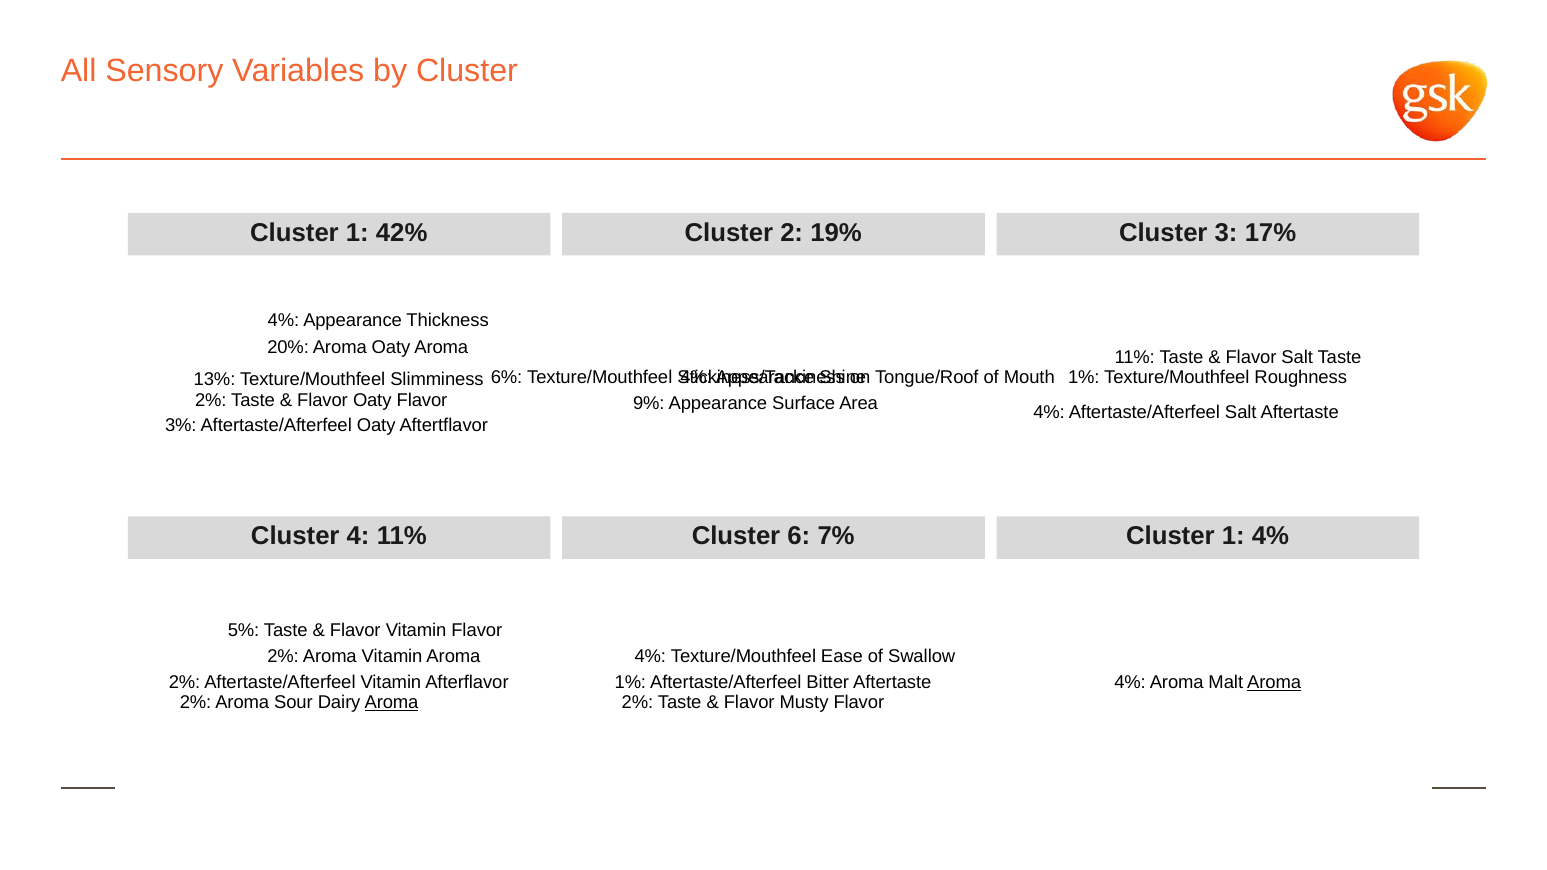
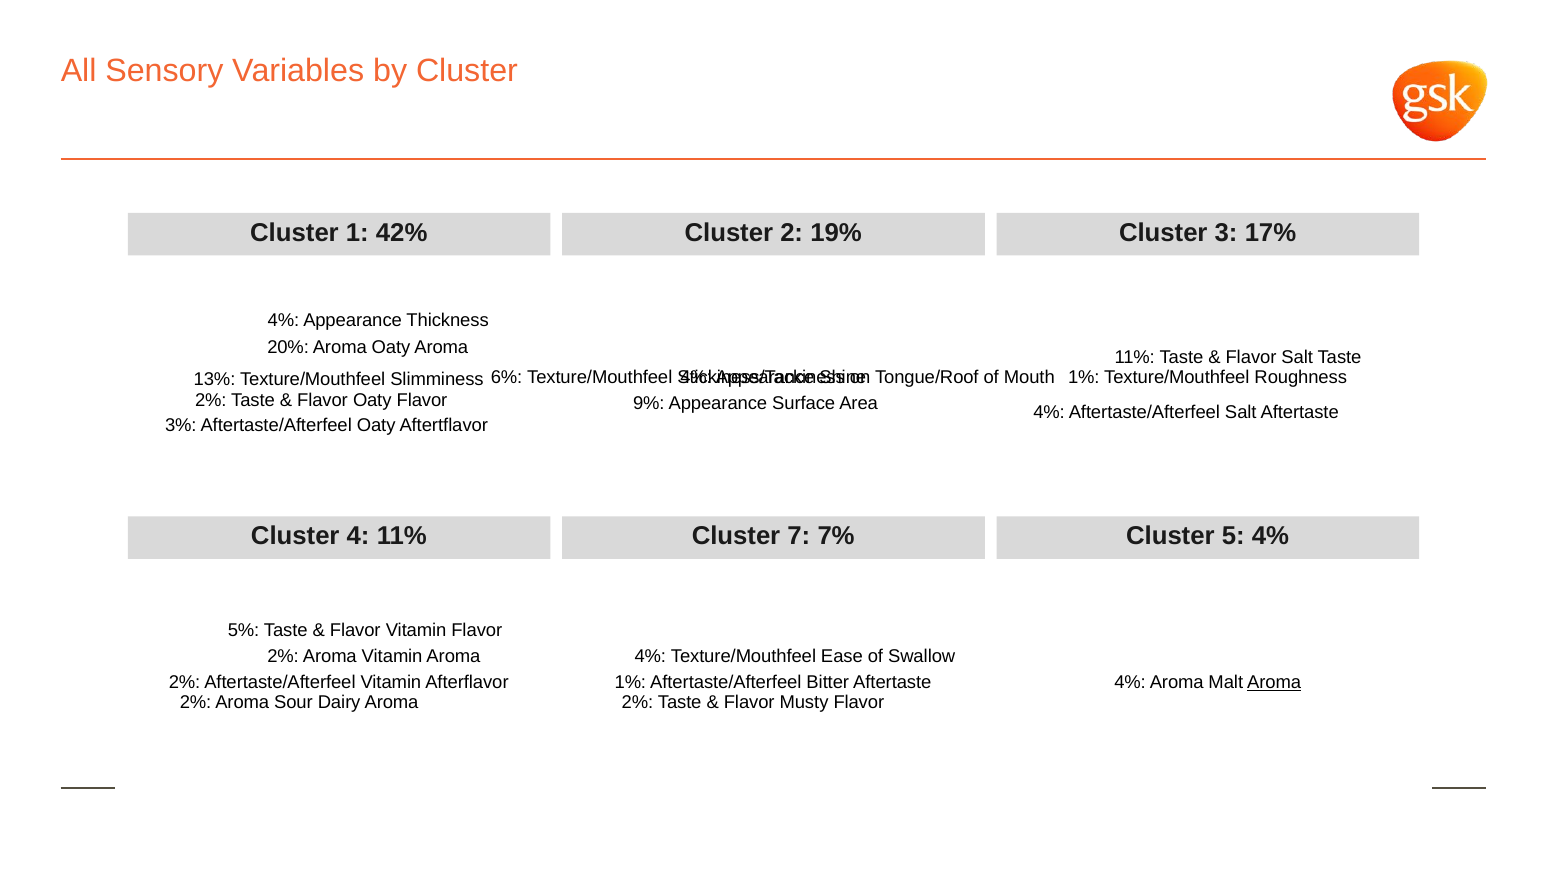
6: 6 -> 7
7% Cluster 1: 1 -> 5
Aroma at (392, 703) underline: present -> none
